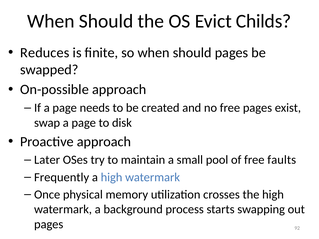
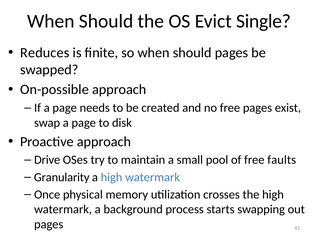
Childs: Childs -> Single
Later: Later -> Drive
Frequently: Frequently -> Granularity
